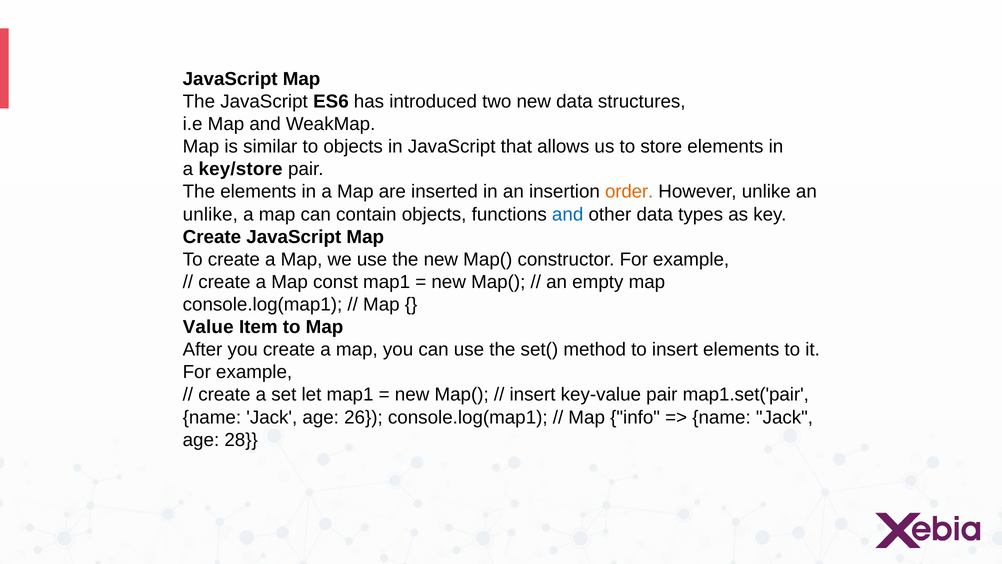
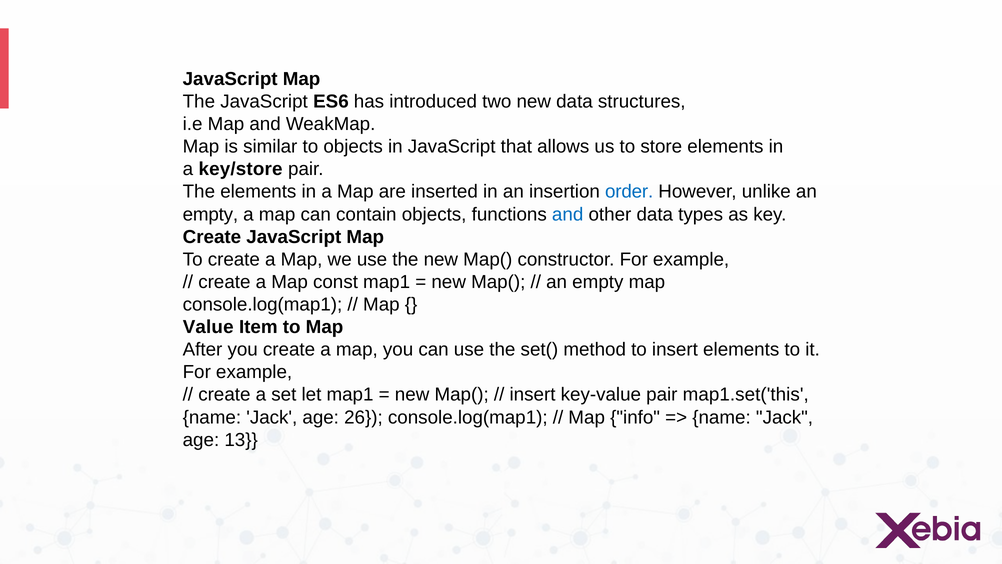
order colour: orange -> blue
unlike at (210, 214): unlike -> empty
map1.set('pair: map1.set('pair -> map1.set('this
28: 28 -> 13
